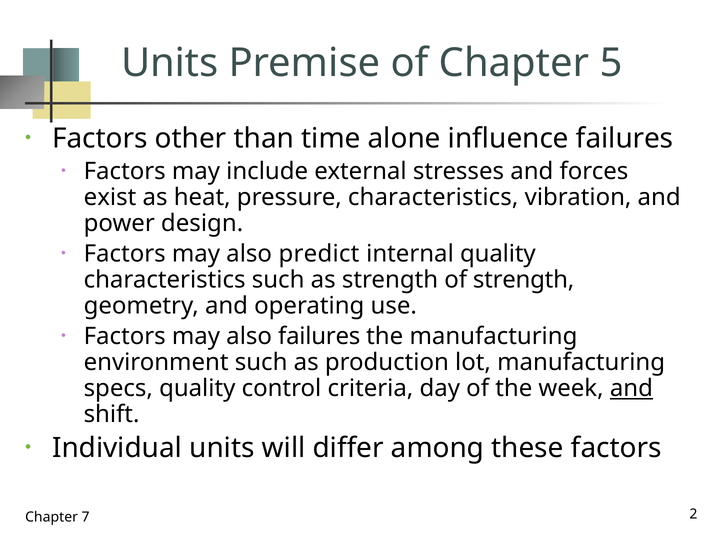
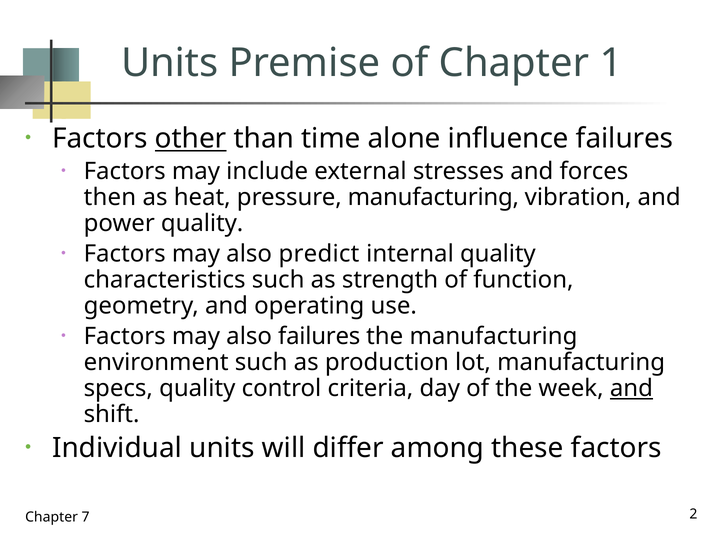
5: 5 -> 1
other underline: none -> present
exist: exist -> then
pressure characteristics: characteristics -> manufacturing
power design: design -> quality
of strength: strength -> function
